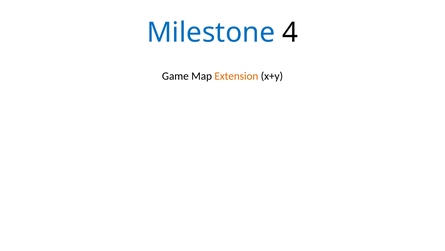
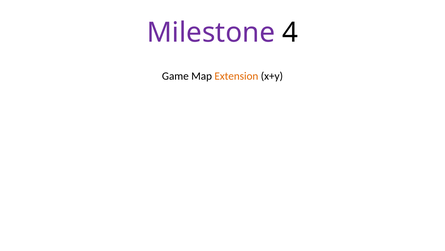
Milestone colour: blue -> purple
